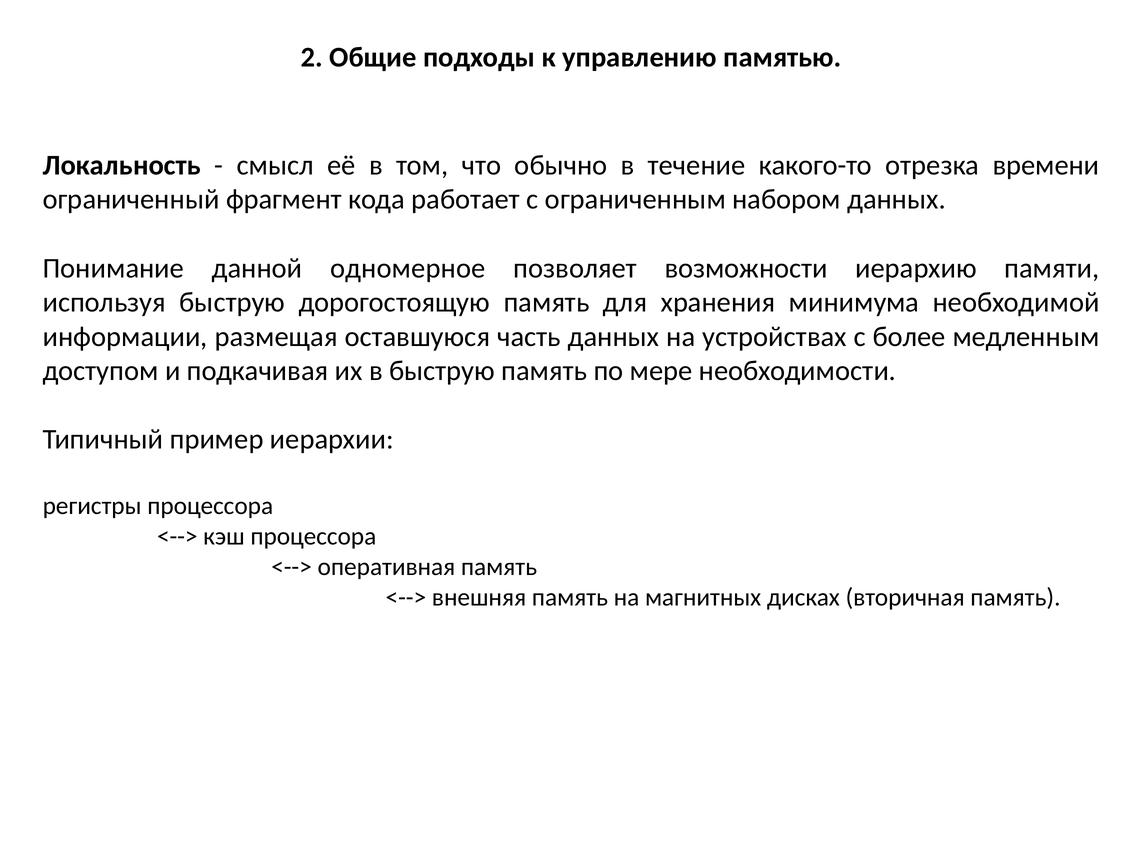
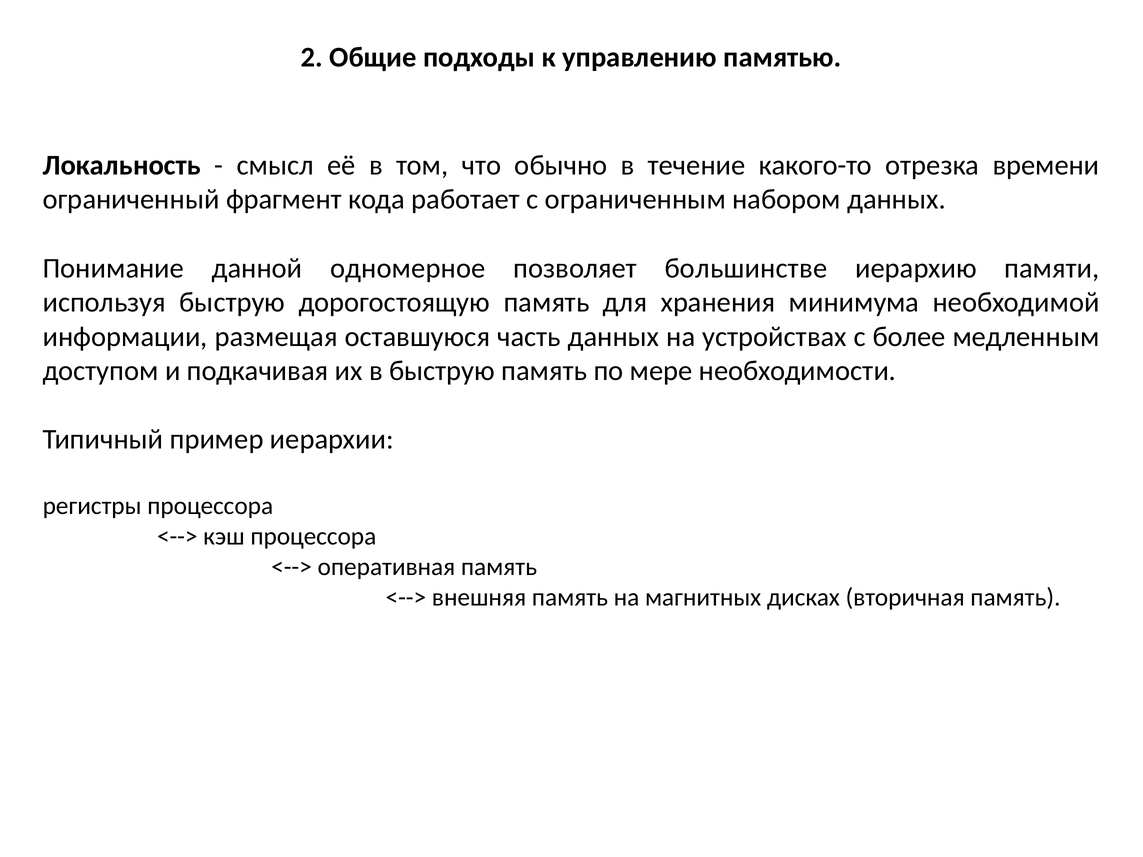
возможности: возможности -> большинстве
